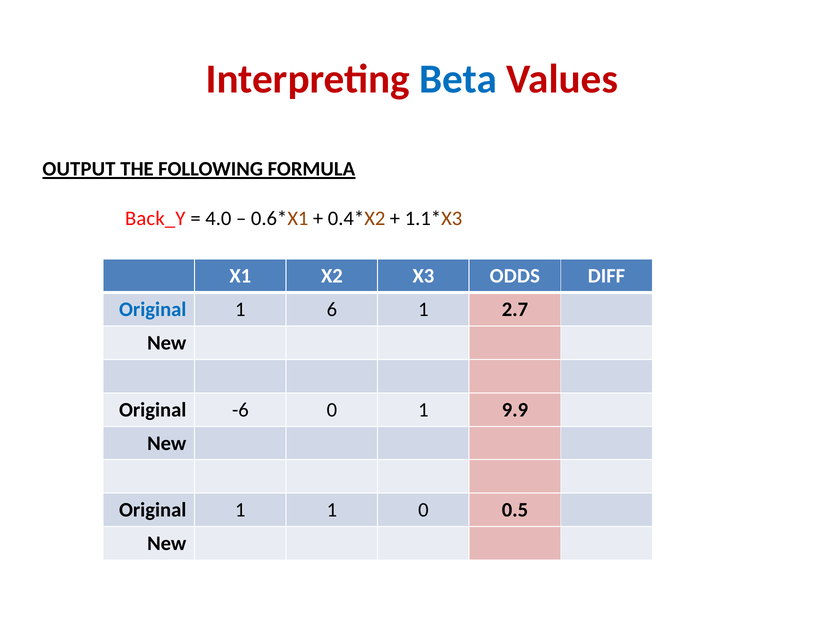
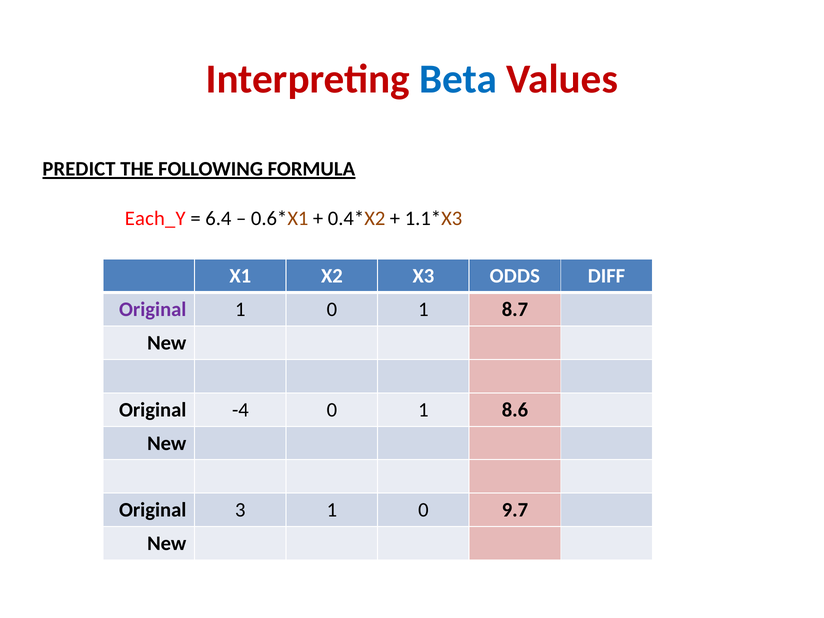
OUTPUT: OUTPUT -> PREDICT
Back_Y: Back_Y -> Each_Y
4.0: 4.0 -> 6.4
Original at (153, 310) colour: blue -> purple
6 at (332, 310): 6 -> 0
2.7: 2.7 -> 8.7
-6: -6 -> -4
9.9: 9.9 -> 8.6
1 at (240, 510): 1 -> 3
0.5: 0.5 -> 9.7
